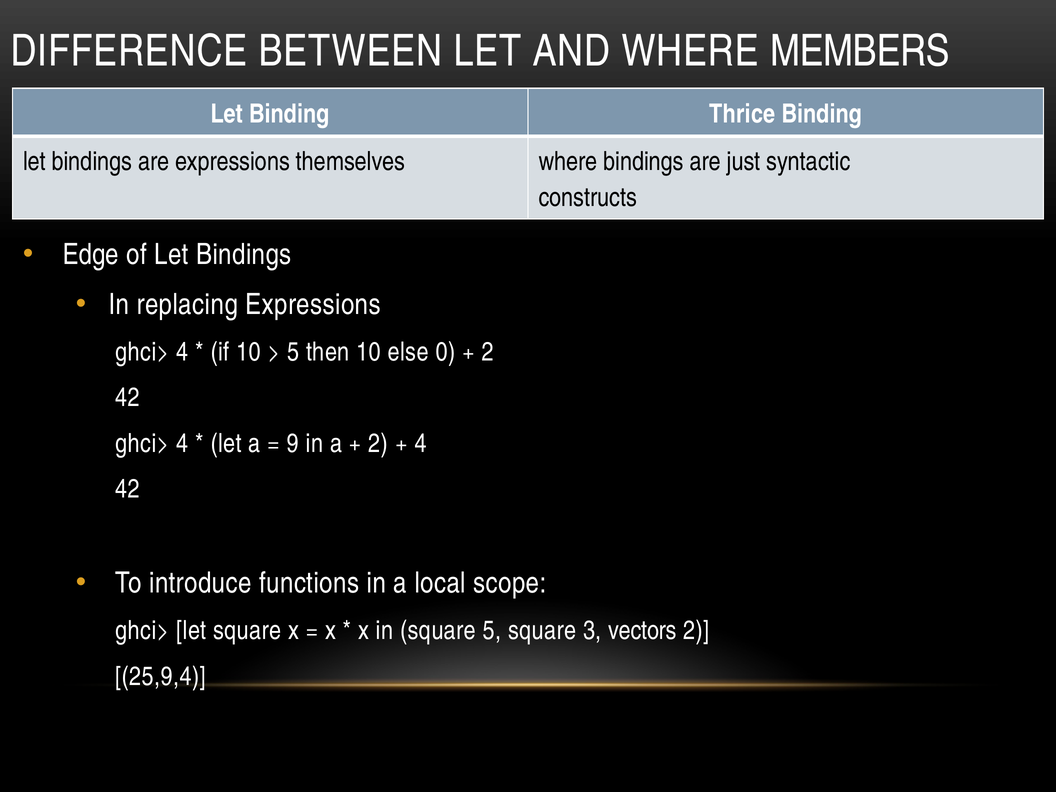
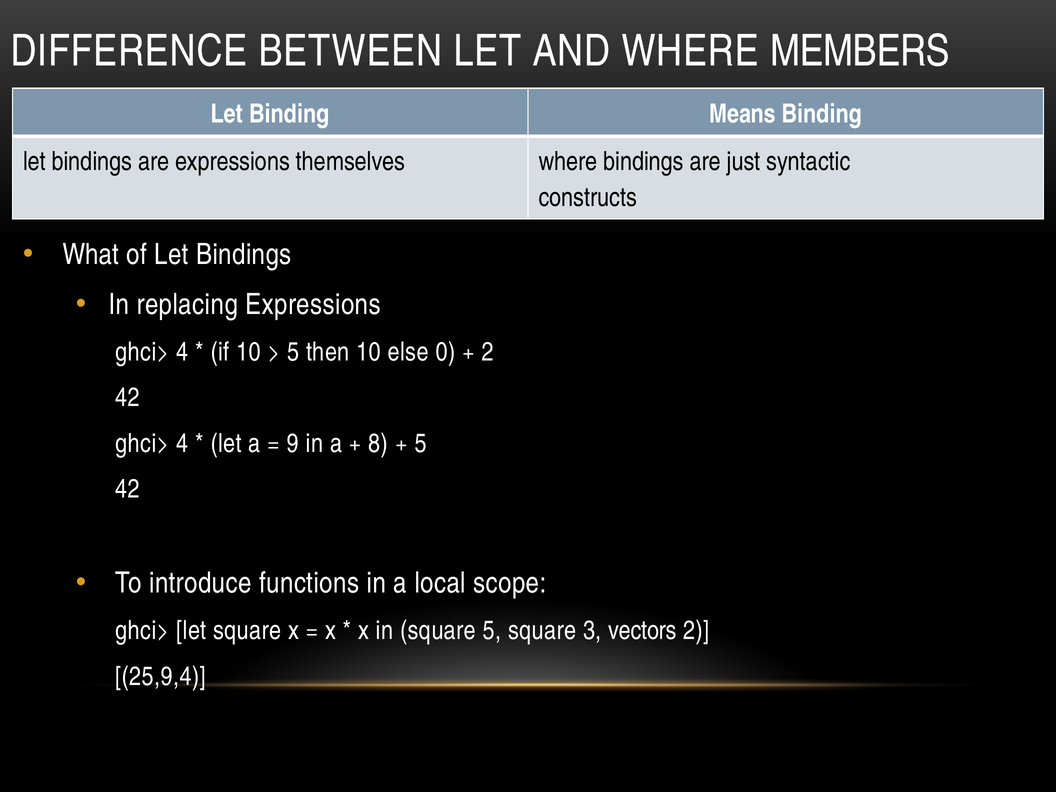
Thrice: Thrice -> Means
Edge: Edge -> What
2 at (378, 443): 2 -> 8
4 at (421, 443): 4 -> 5
